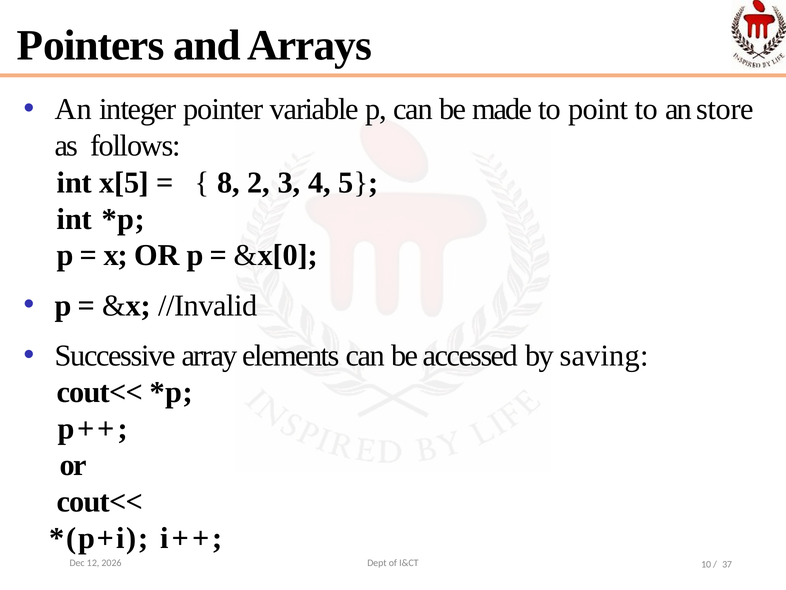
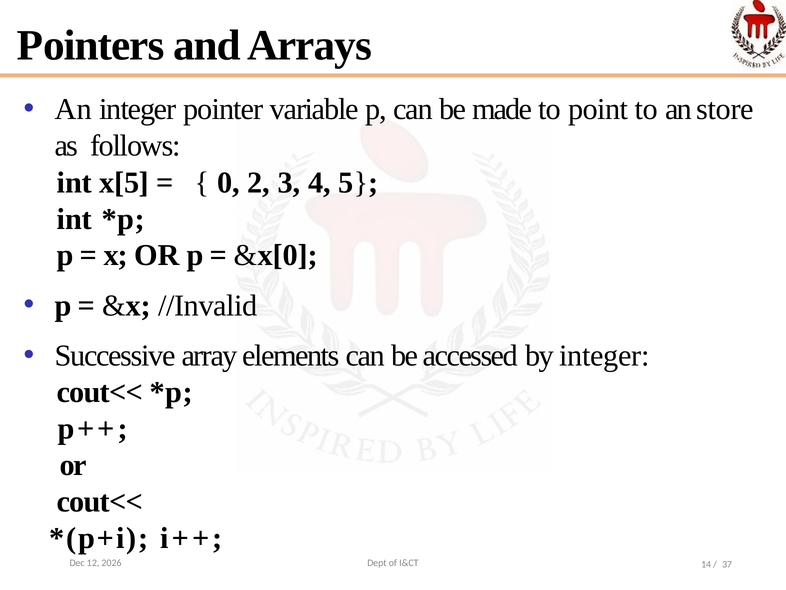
8: 8 -> 0
by saving: saving -> integer
10: 10 -> 14
